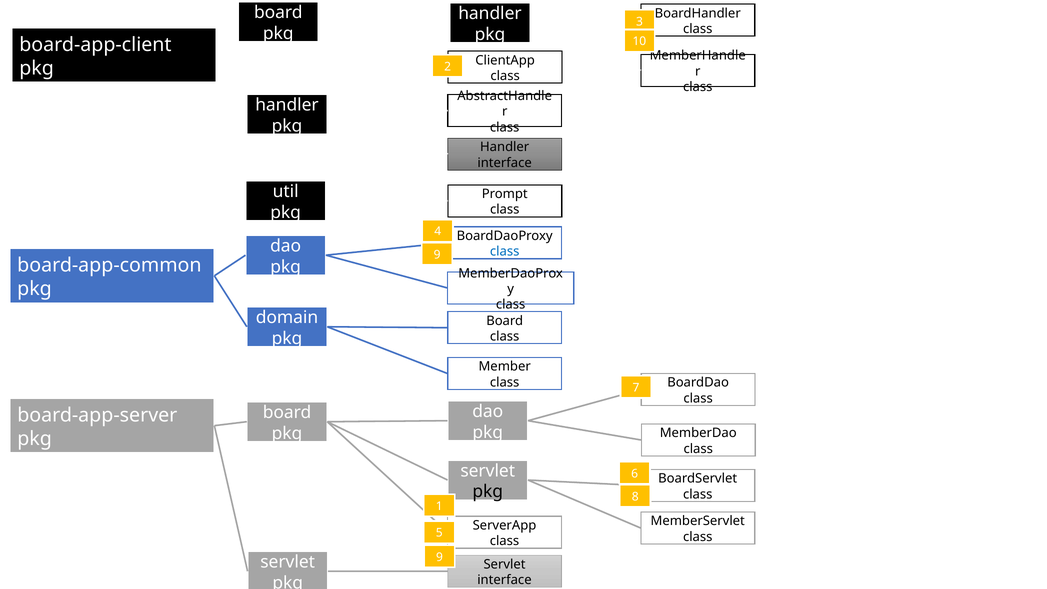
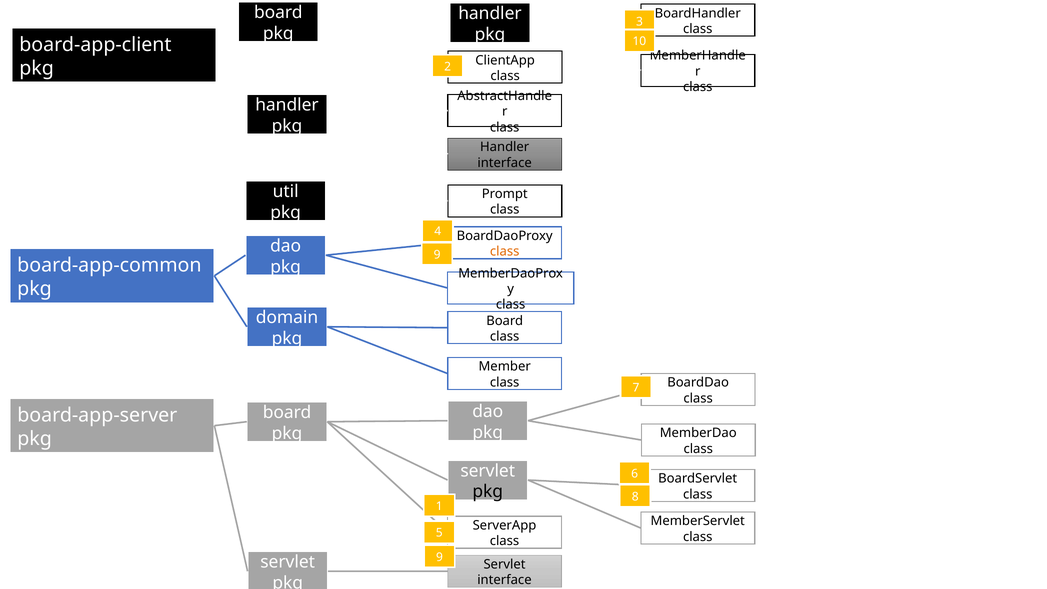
class at (505, 251) colour: blue -> orange
